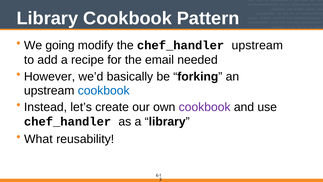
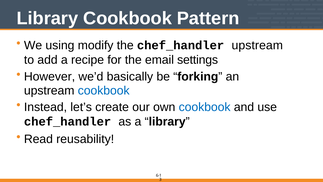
going: going -> using
needed: needed -> settings
cookbook at (205, 107) colour: purple -> blue
What: What -> Read
